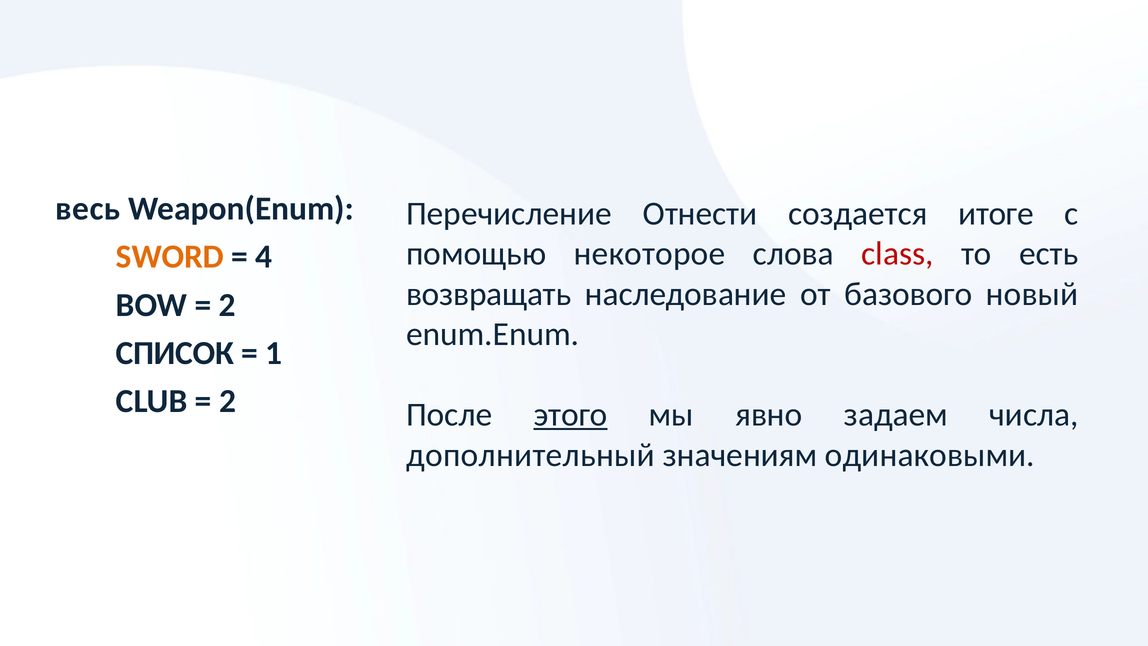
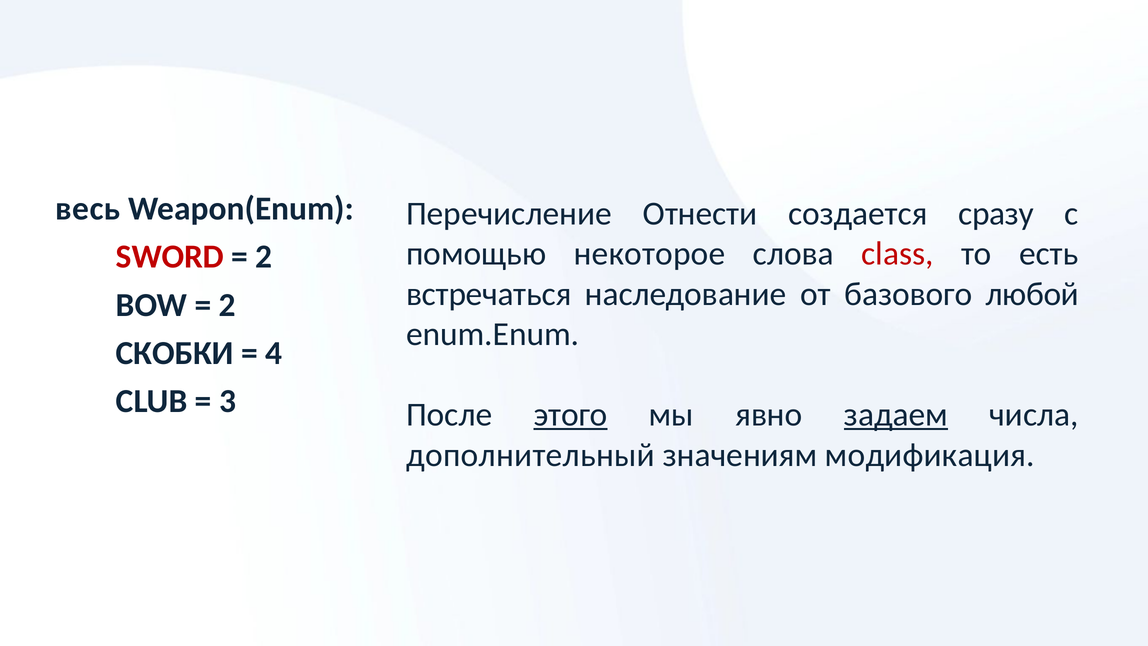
итоге: итоге -> сразу
SWORD colour: orange -> red
4 at (264, 257): 4 -> 2
возвращать: возвращать -> встречаться
новый: новый -> любой
СПИСОК: СПИСОК -> СКОБКИ
1: 1 -> 4
2 at (228, 401): 2 -> 3
задаем underline: none -> present
одинаковыми: одинаковыми -> модификация
